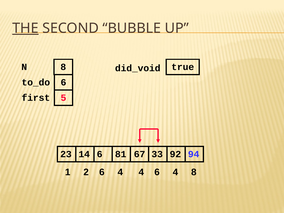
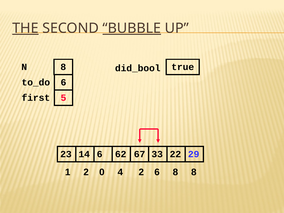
BUBBLE underline: none -> present
did_void: did_void -> did_bool
81: 81 -> 62
92: 92 -> 22
94: 94 -> 29
2 6: 6 -> 0
4 4: 4 -> 2
4 at (175, 172): 4 -> 8
